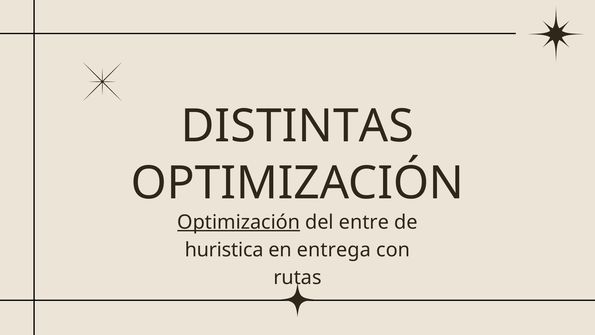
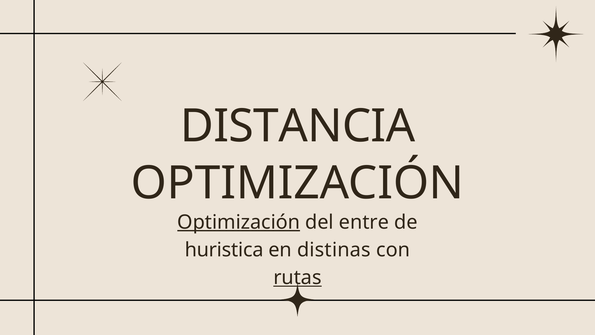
DISTINTAS: DISTINTAS -> DISTANCIA
entrega: entrega -> distinas
rutas underline: none -> present
